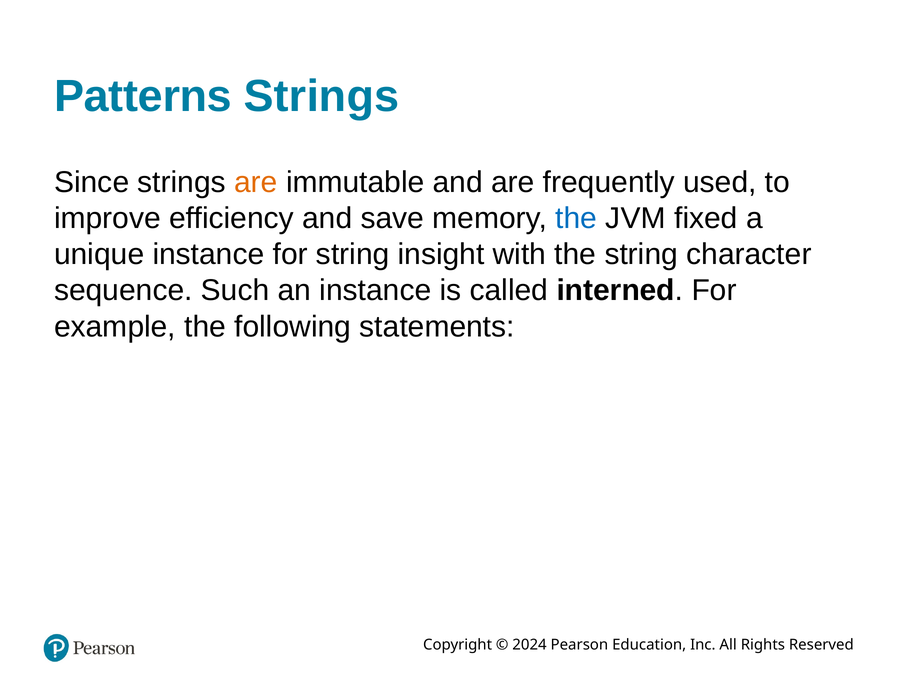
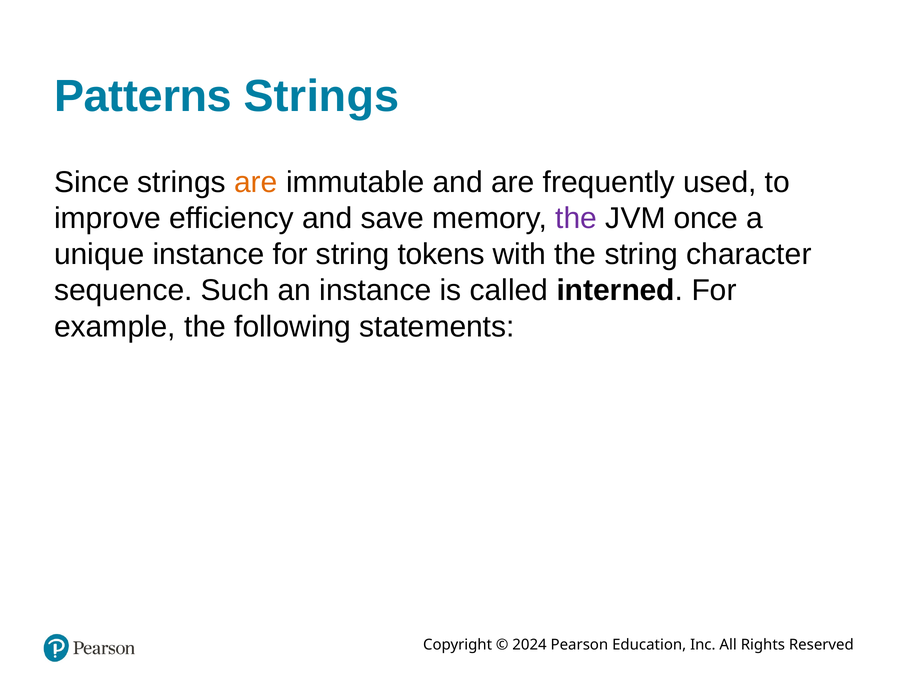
the at (576, 218) colour: blue -> purple
fixed: fixed -> once
insight: insight -> tokens
